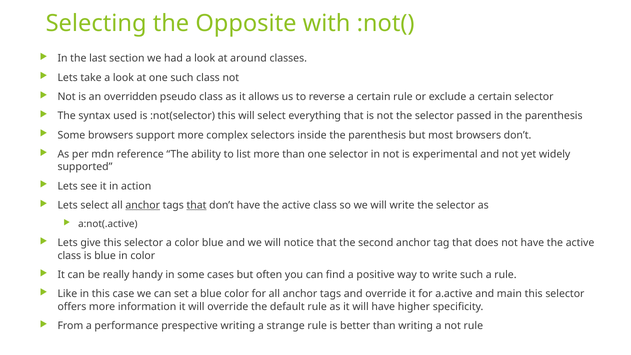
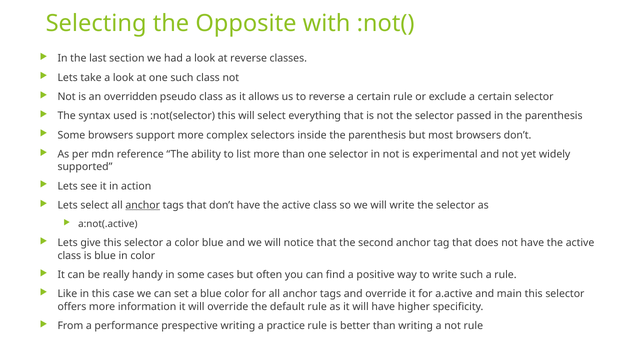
at around: around -> reverse
that at (196, 205) underline: present -> none
strange: strange -> practice
